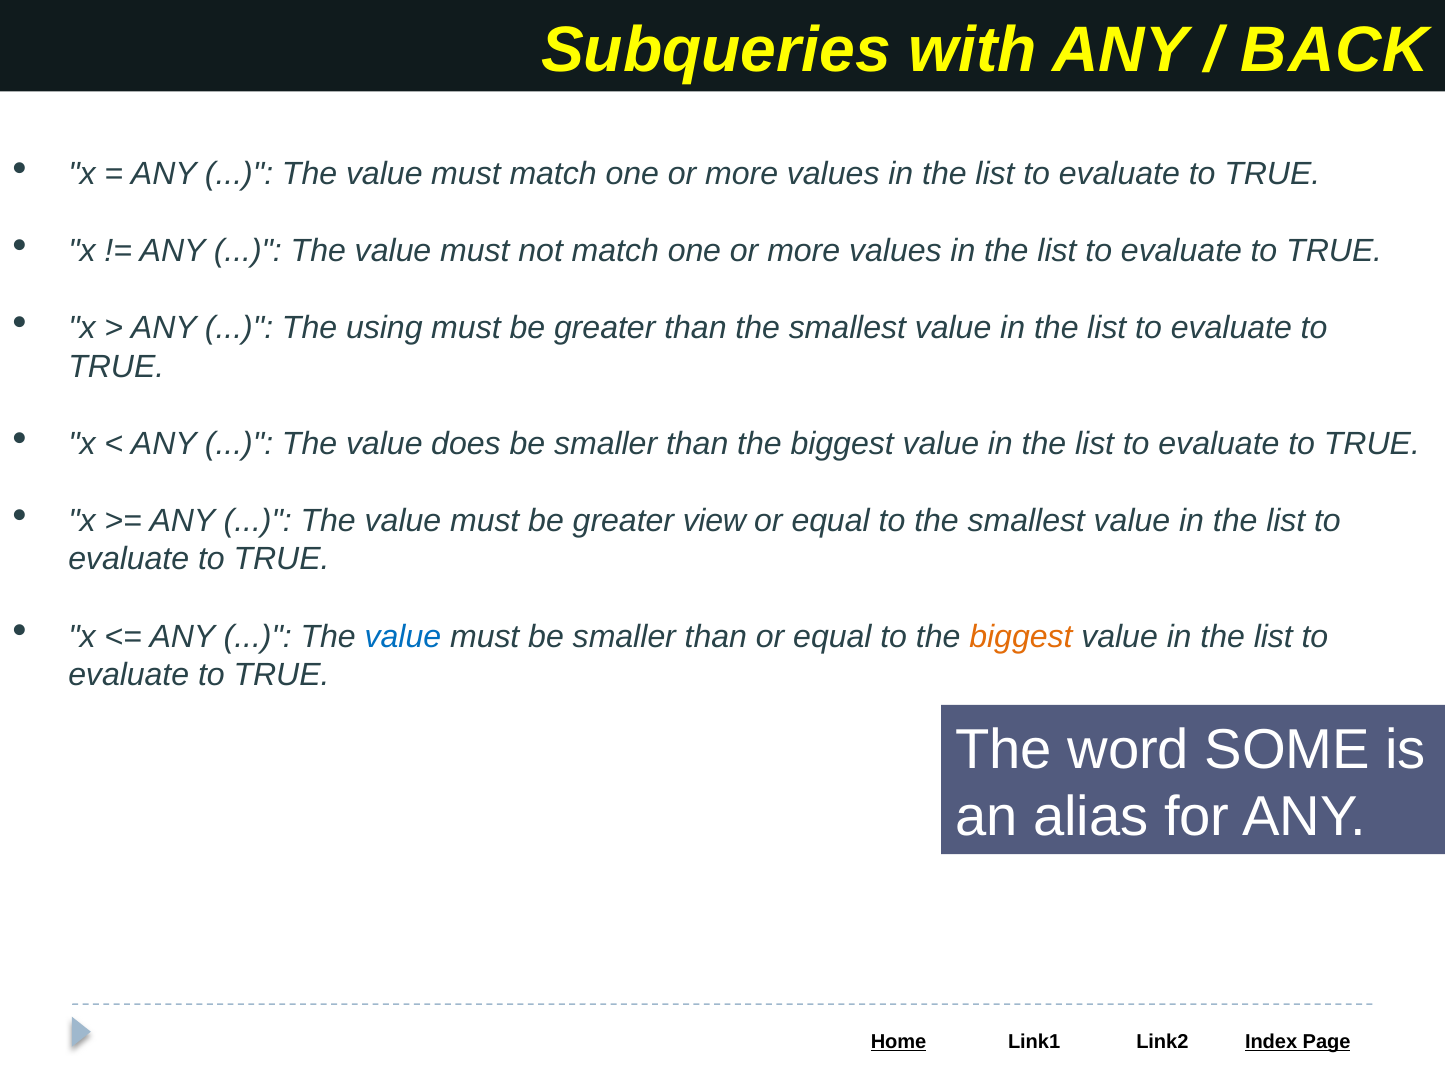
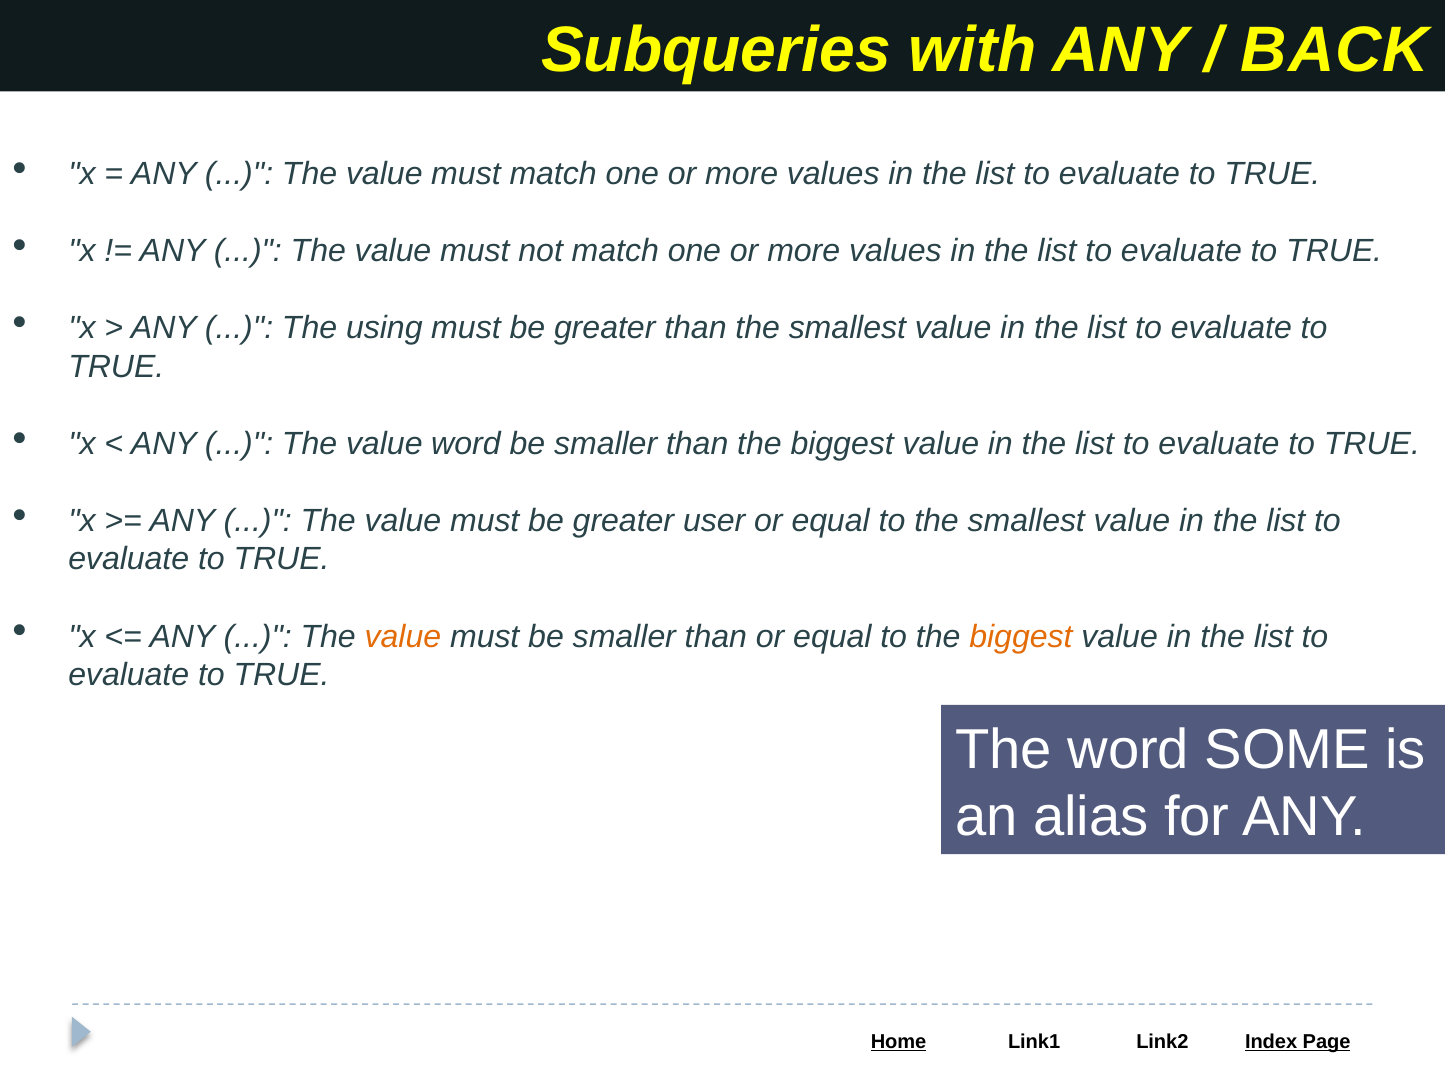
value does: does -> word
view: view -> user
value at (403, 636) colour: blue -> orange
